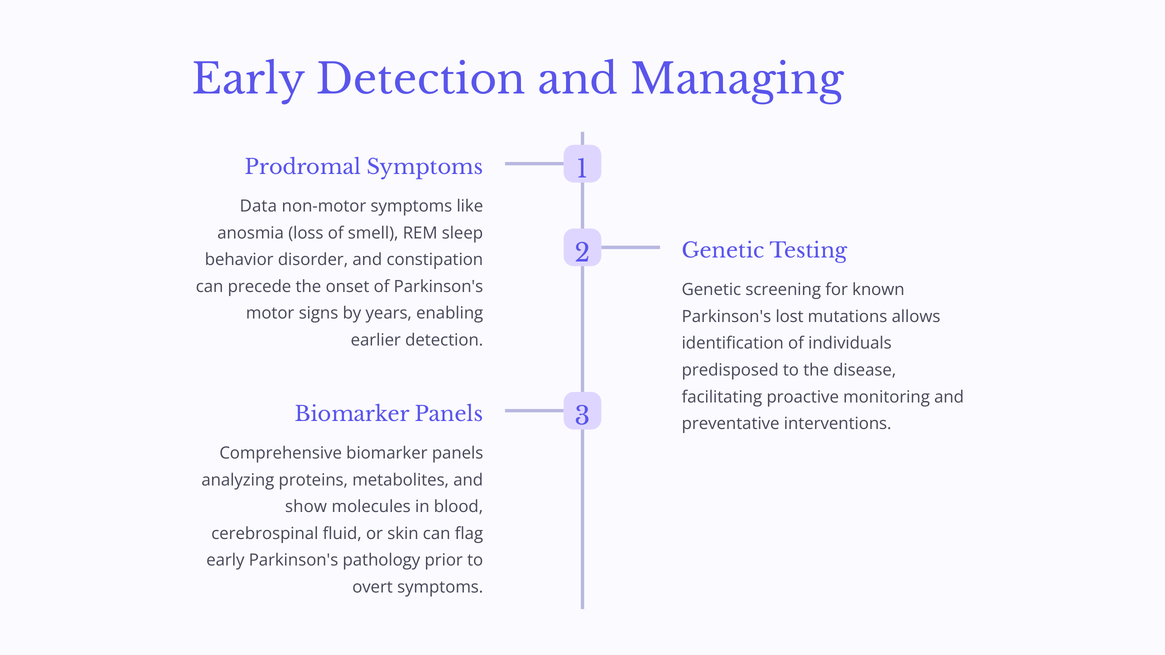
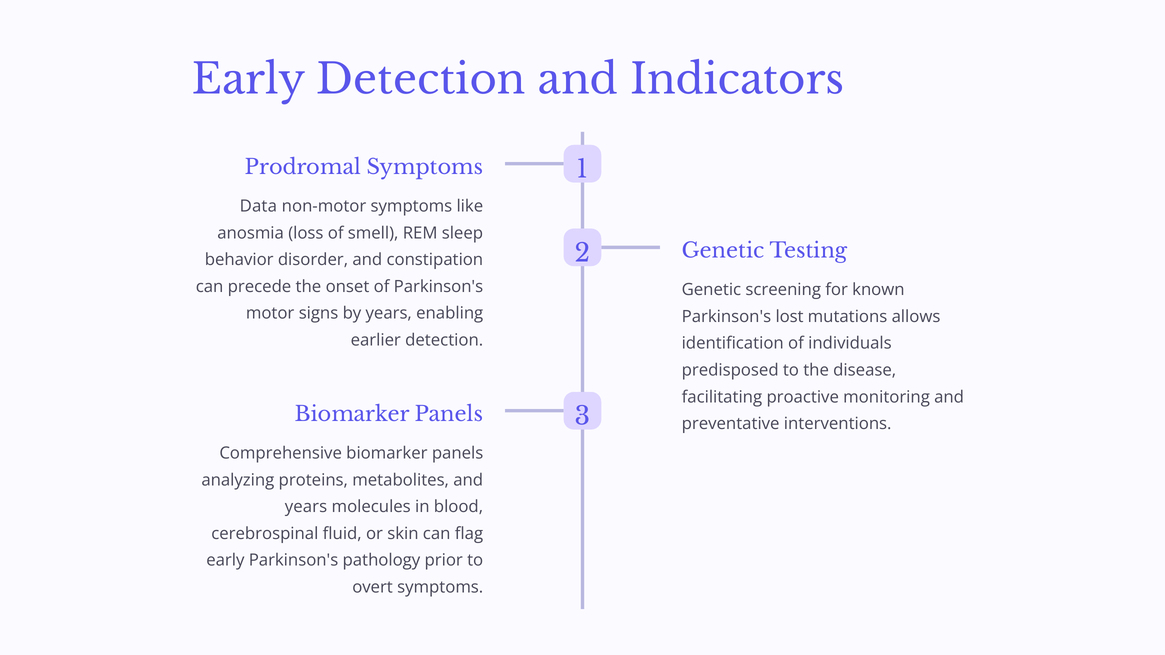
Managing: Managing -> Indicators
show at (306, 507): show -> years
